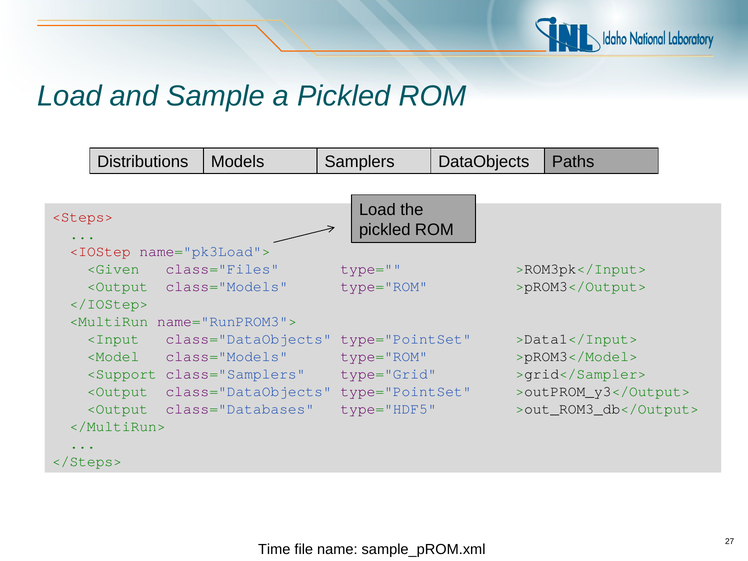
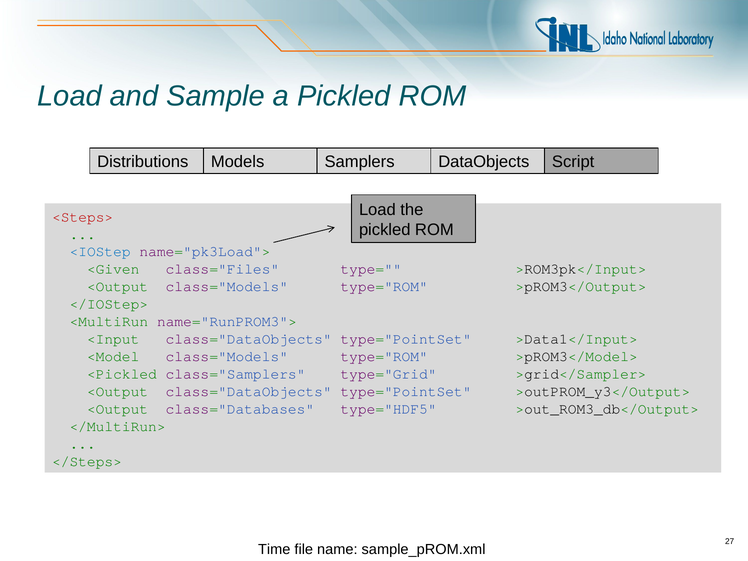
Paths: Paths -> Script
<IOStep colour: red -> blue
<Support: <Support -> <Pickled
